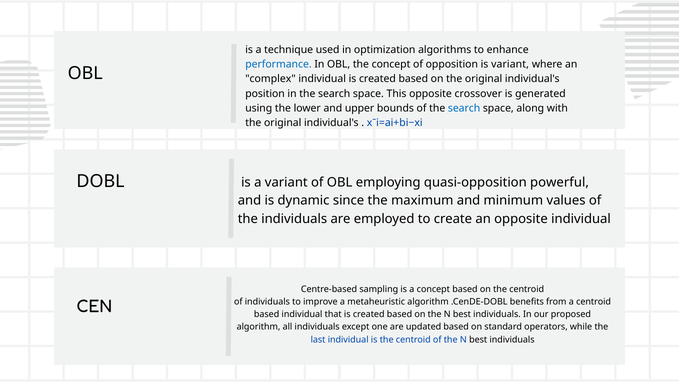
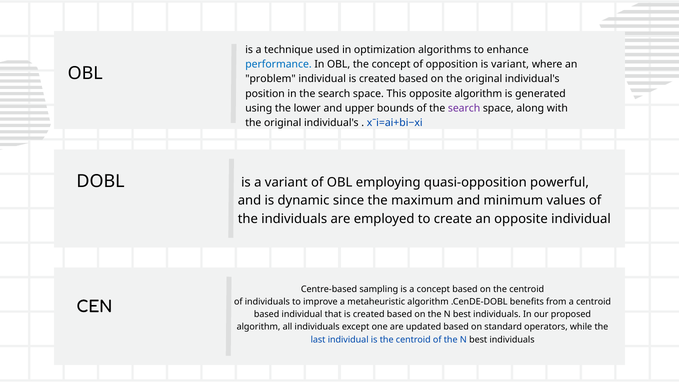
complex: complex -> problem
opposite crossover: crossover -> algorithm
search at (464, 108) colour: blue -> purple
